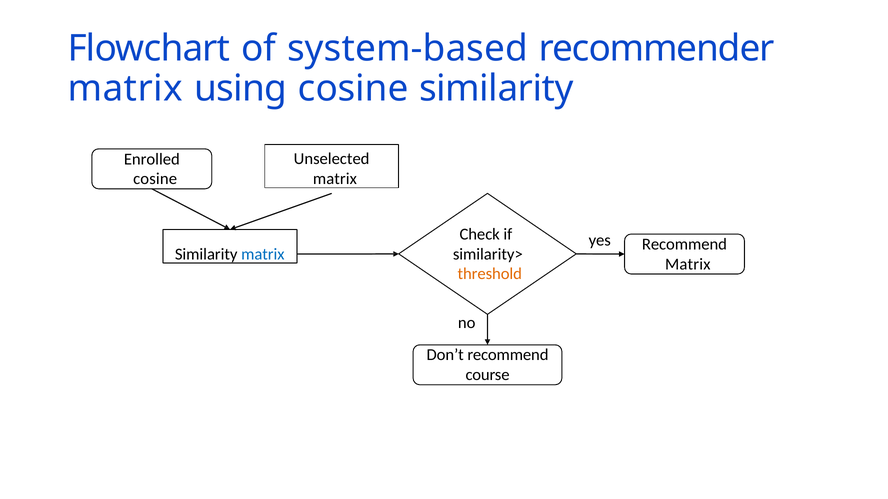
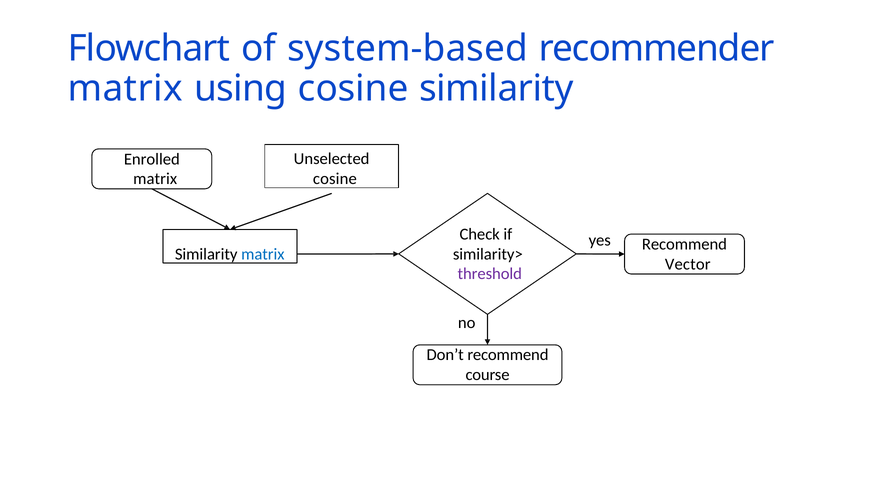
matrix at (335, 179): matrix -> cosine
cosine at (155, 179): cosine -> matrix
Matrix at (688, 264): Matrix -> Vector
threshold colour: orange -> purple
